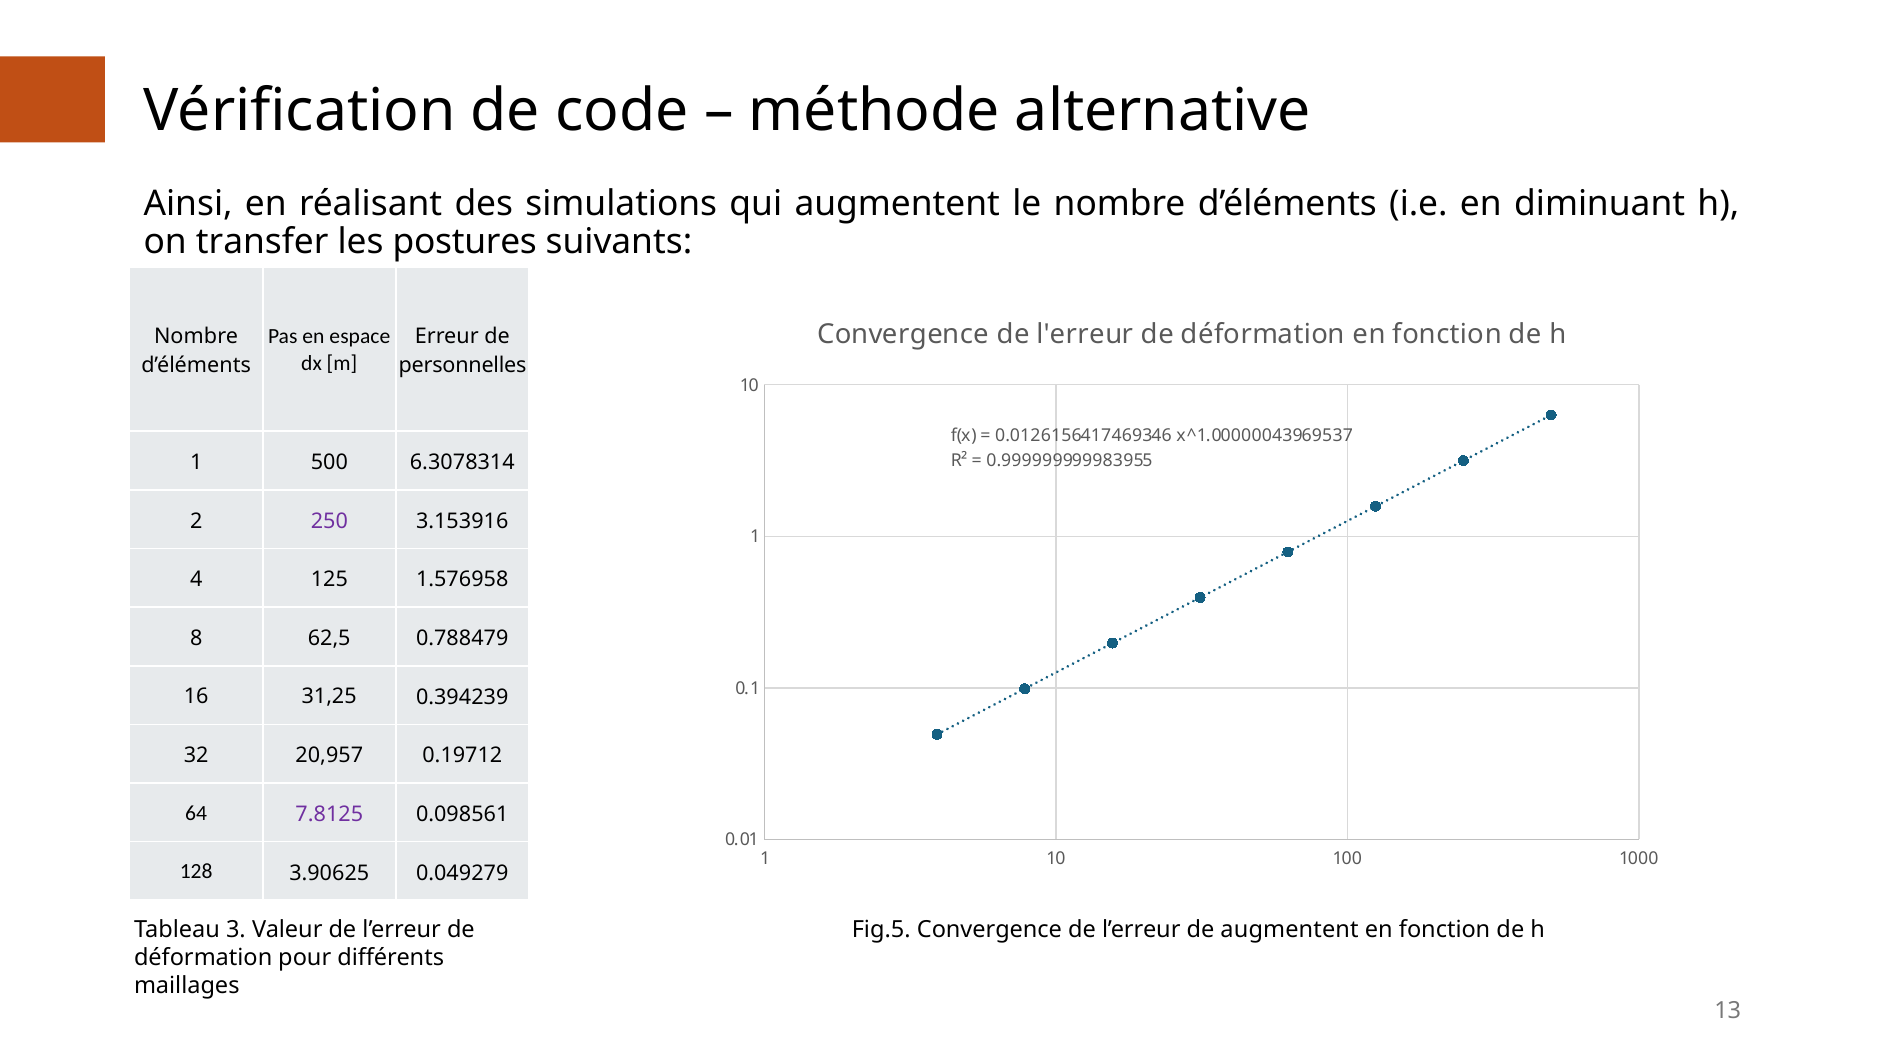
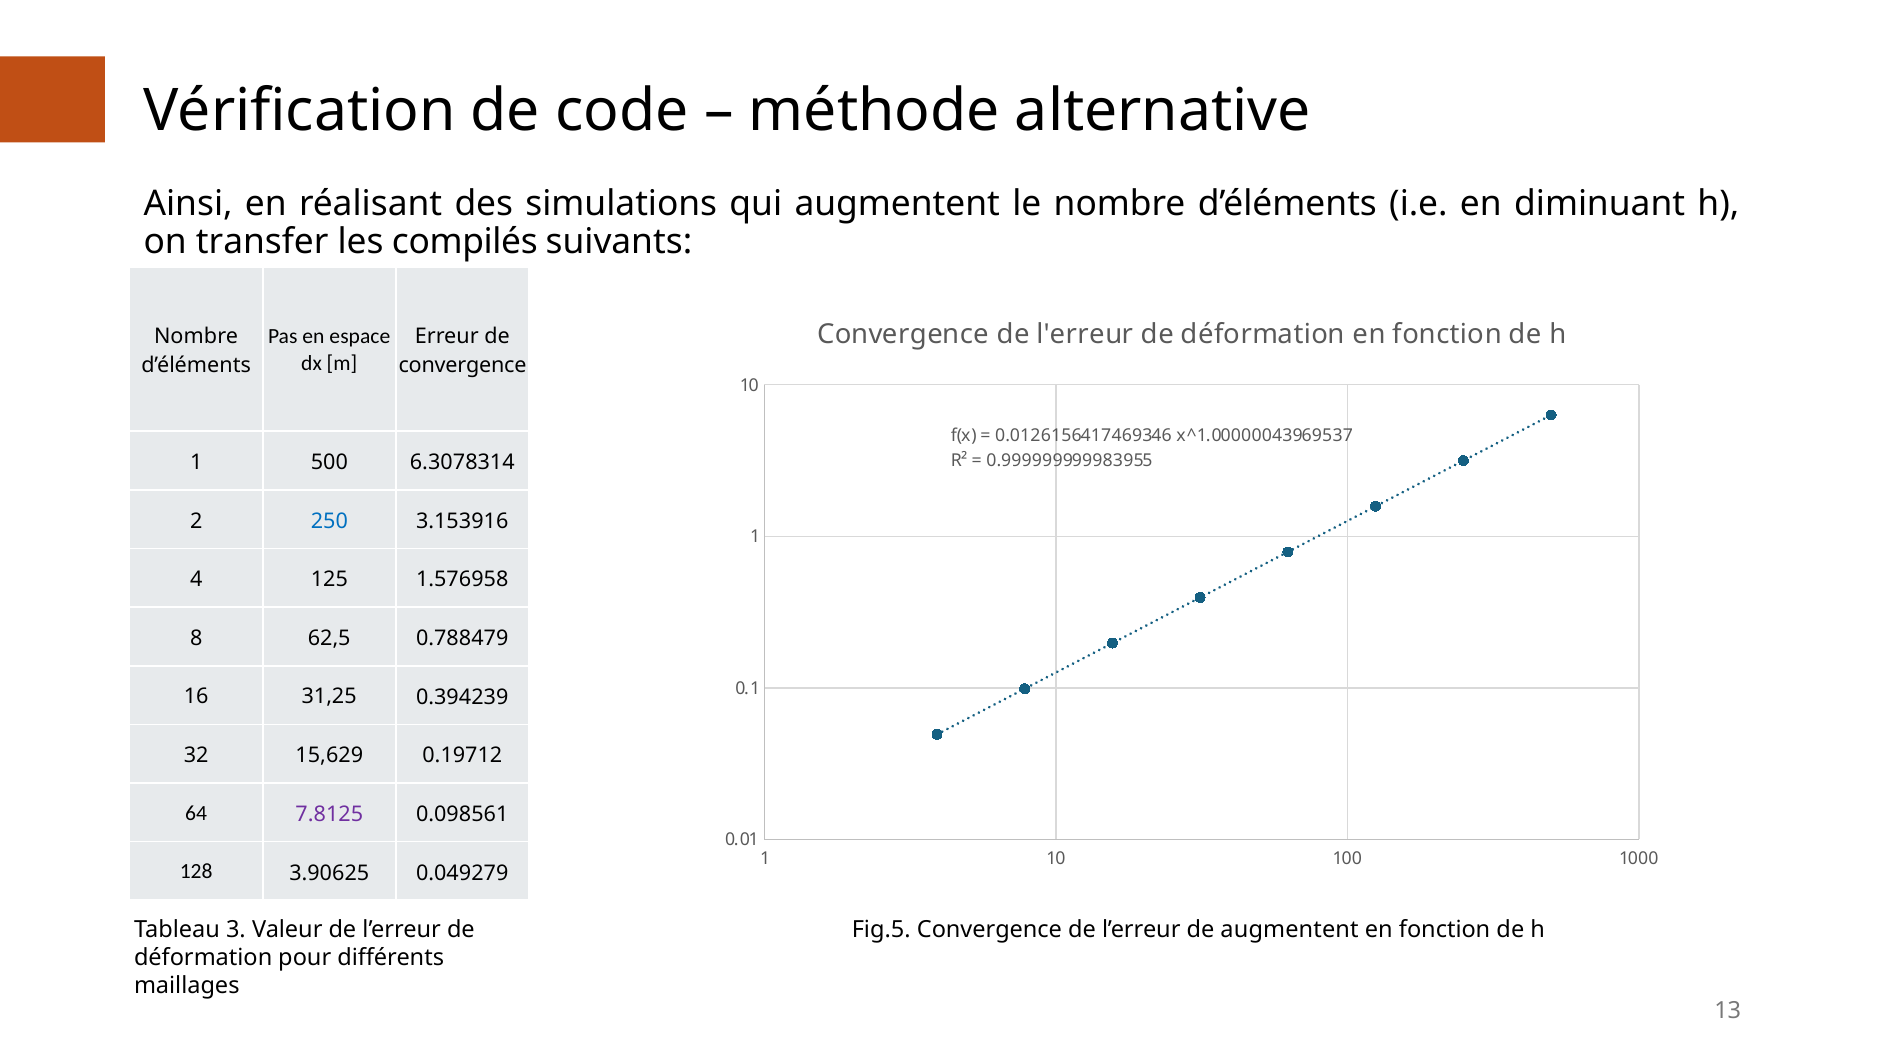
postures: postures -> compilés
personnelles at (463, 366): personnelles -> convergence
250 colour: purple -> blue
20,957: 20,957 -> 15,629
